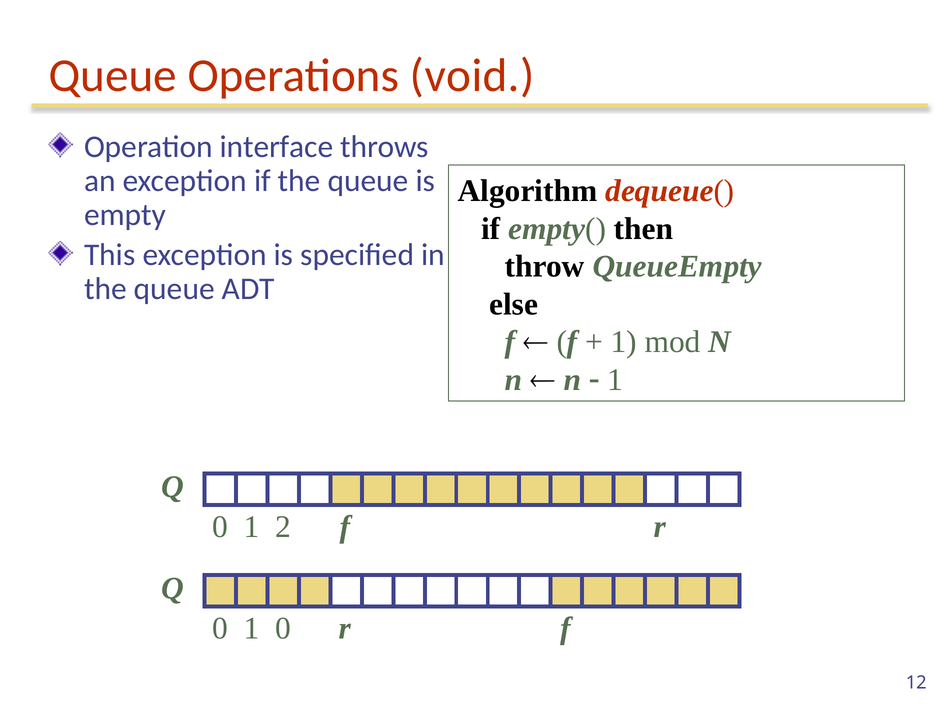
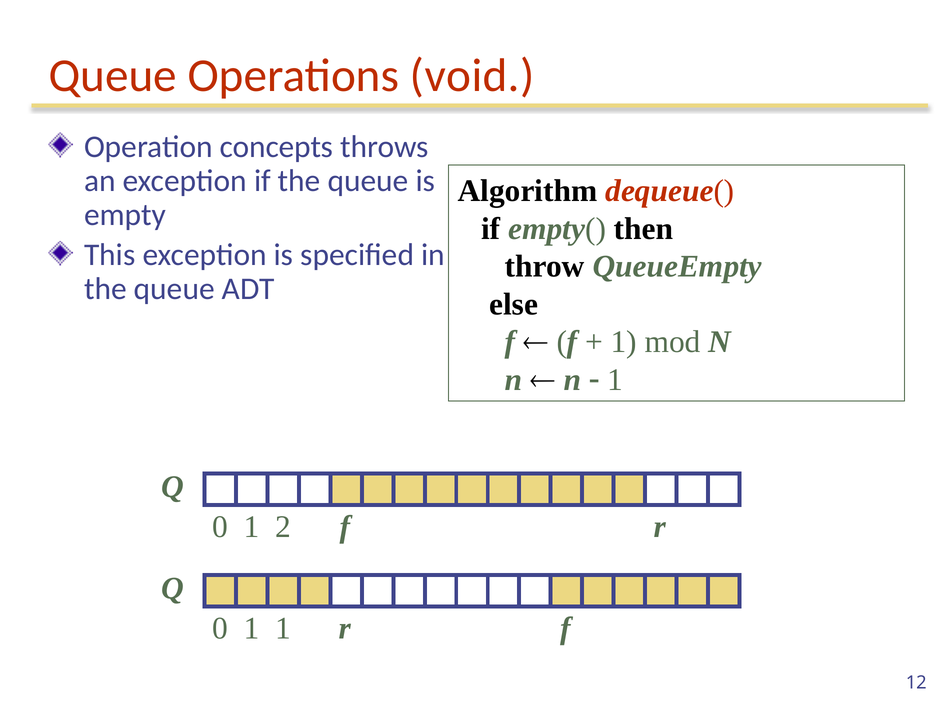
interface: interface -> concepts
1 0: 0 -> 1
